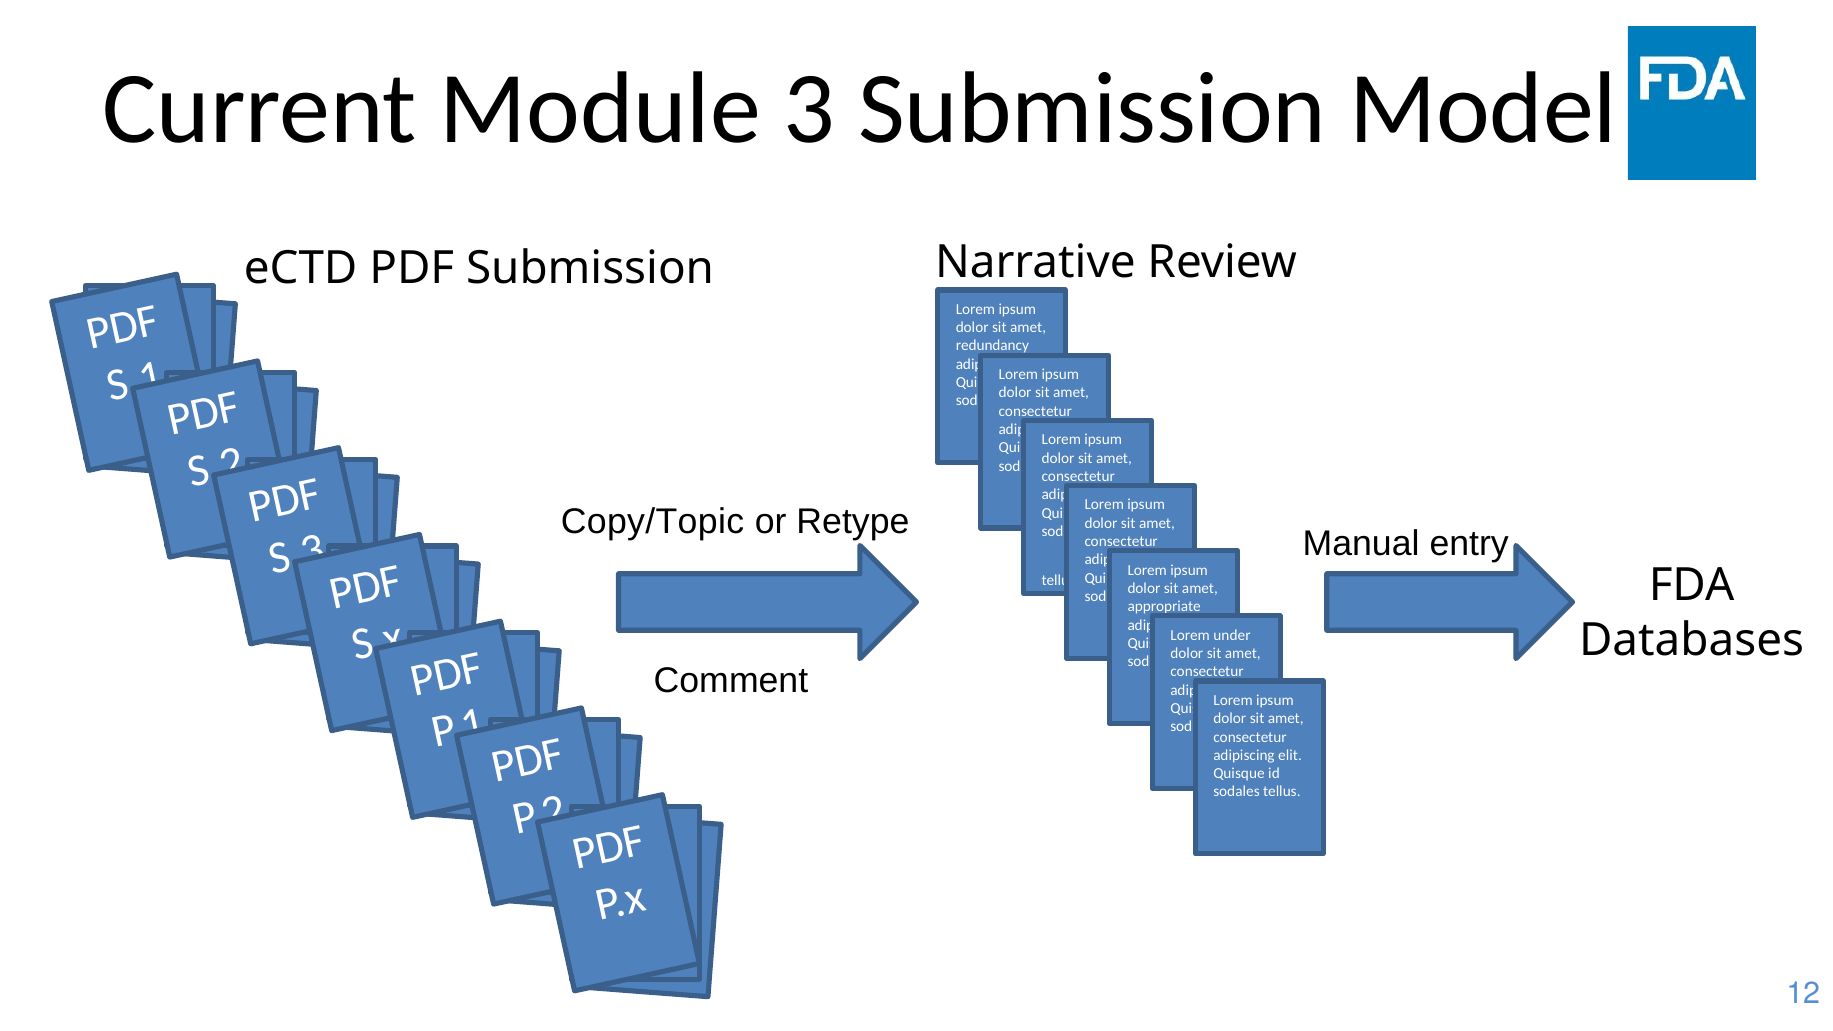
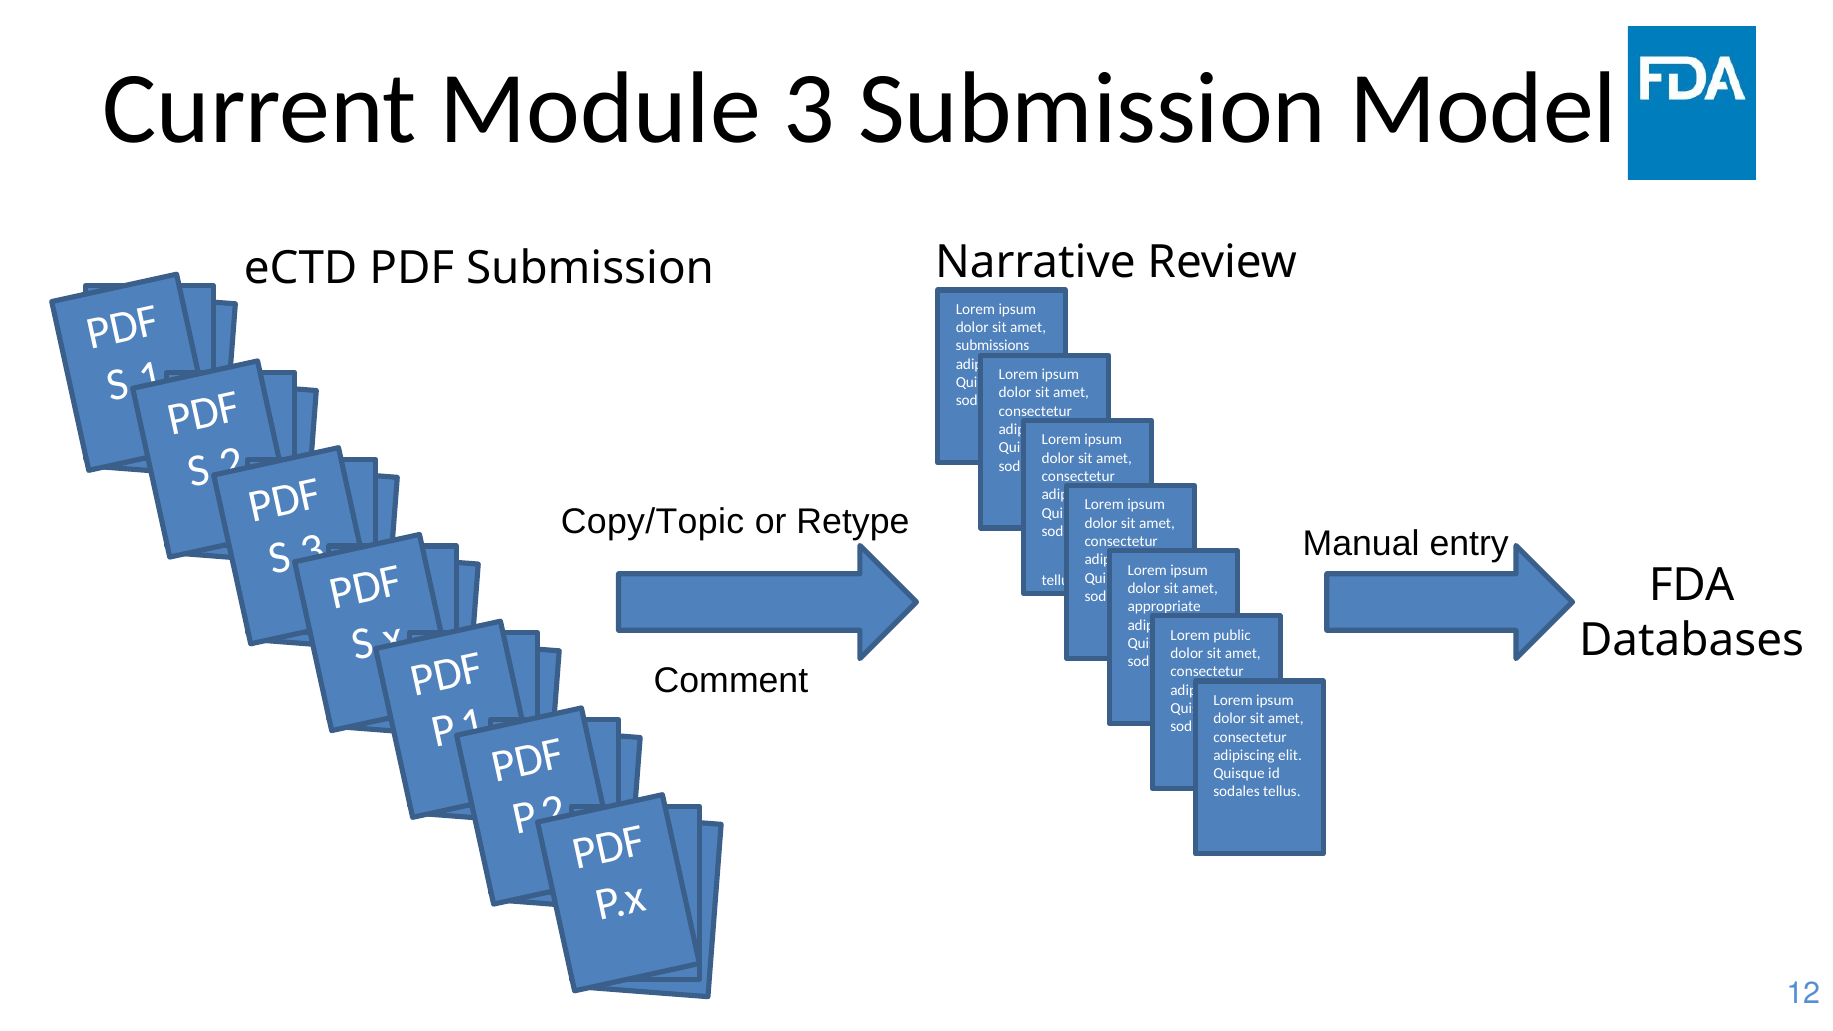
redundancy: redundancy -> submissions
under: under -> public
